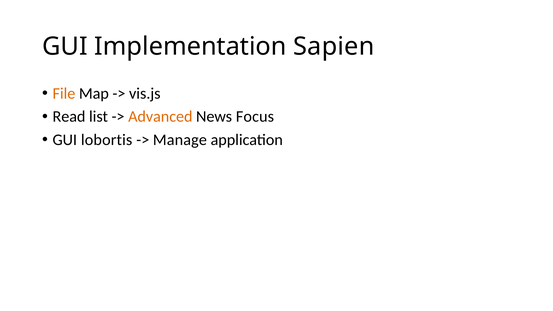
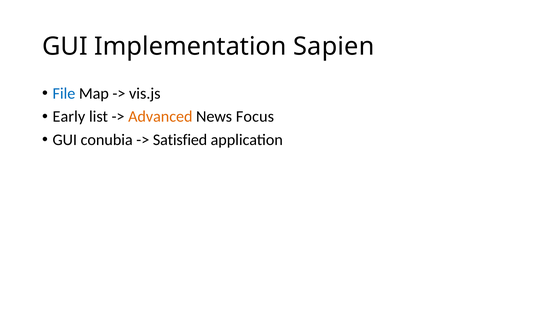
File colour: orange -> blue
Read: Read -> Early
lobortis: lobortis -> conubia
Manage: Manage -> Satisfied
